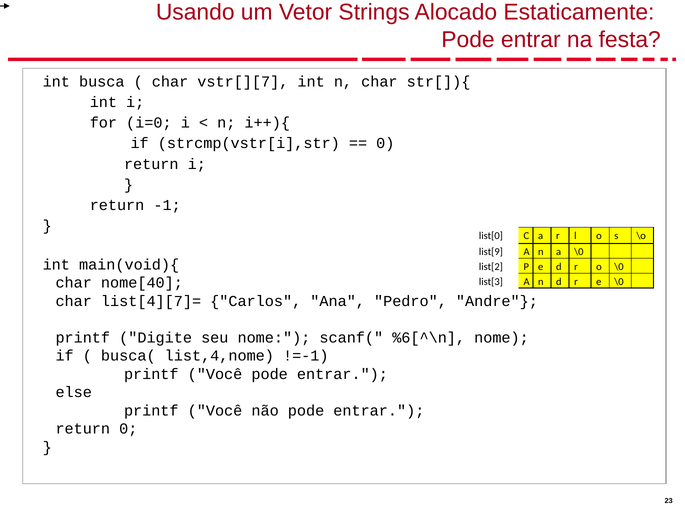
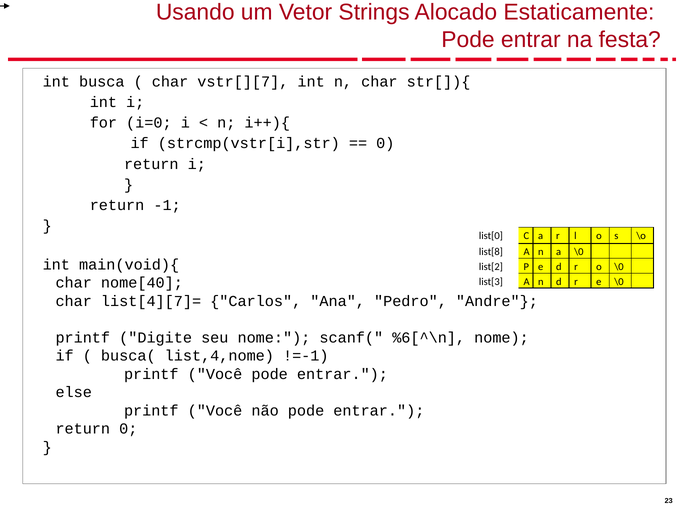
list[9: list[9 -> list[8
